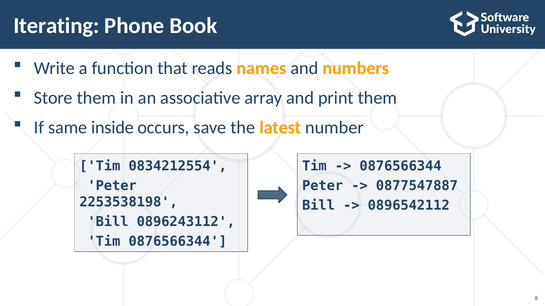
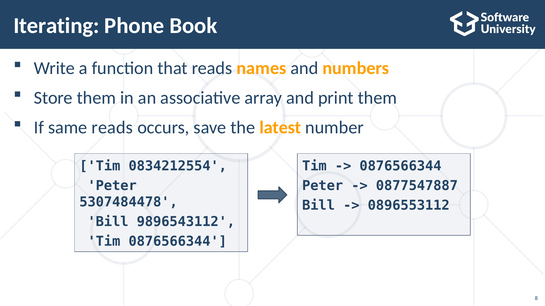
same inside: inside -> reads
2253538198: 2253538198 -> 5307484478
0896542112: 0896542112 -> 0896553112
0896243112: 0896243112 -> 9896543112
